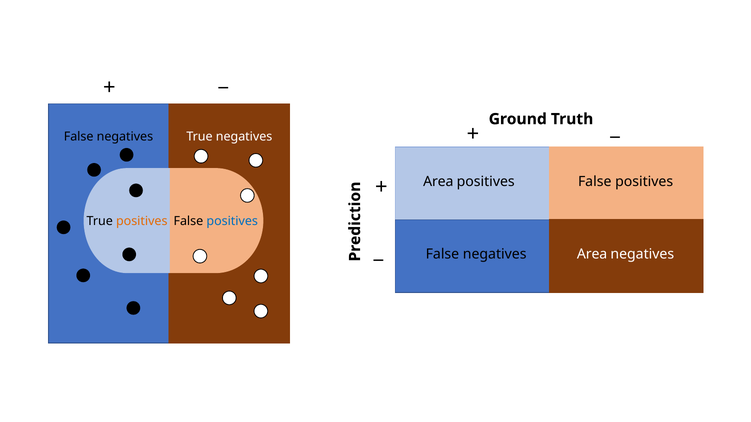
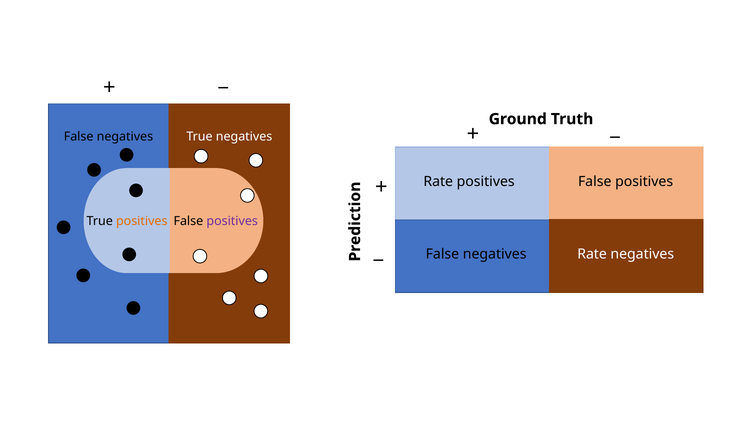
Area at (438, 182): Area -> Rate
positives at (232, 222) colour: blue -> purple
Area at (592, 255): Area -> Rate
